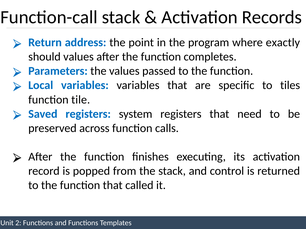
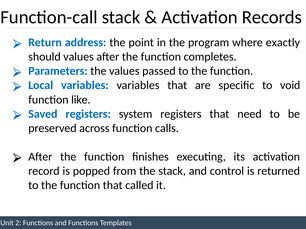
tiles: tiles -> void
tile: tile -> like
